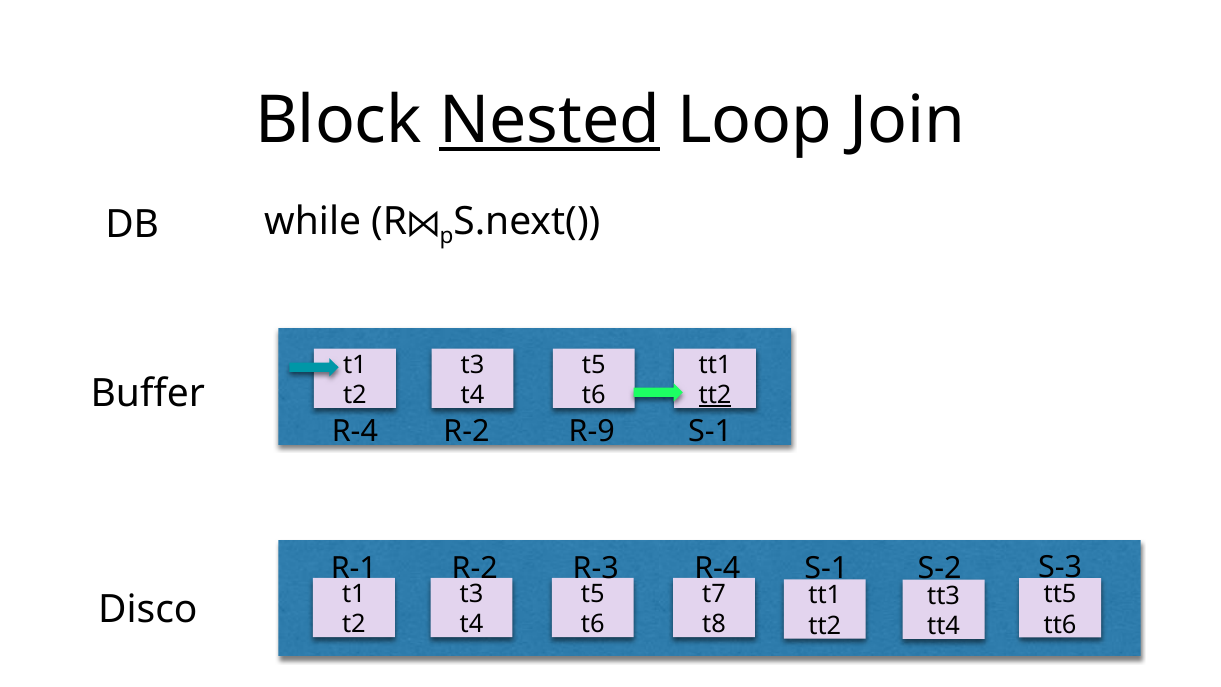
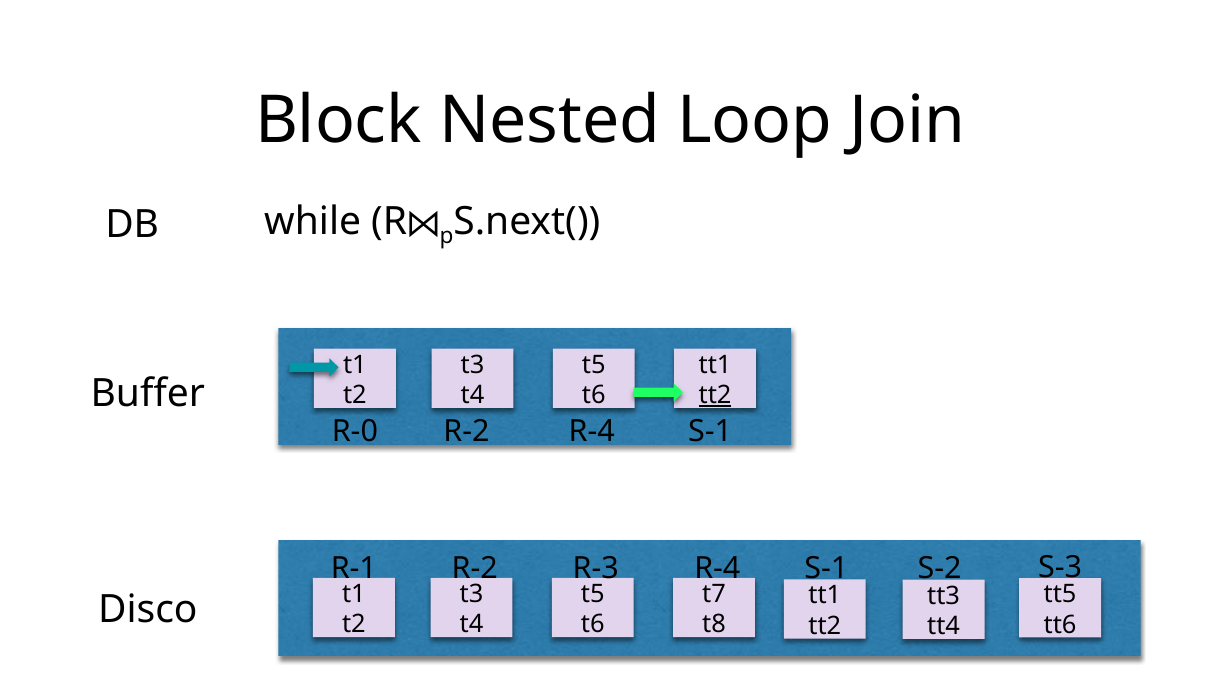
Nested underline: present -> none
R-4 at (355, 431): R-4 -> R-0
R-2 R-9: R-9 -> R-4
